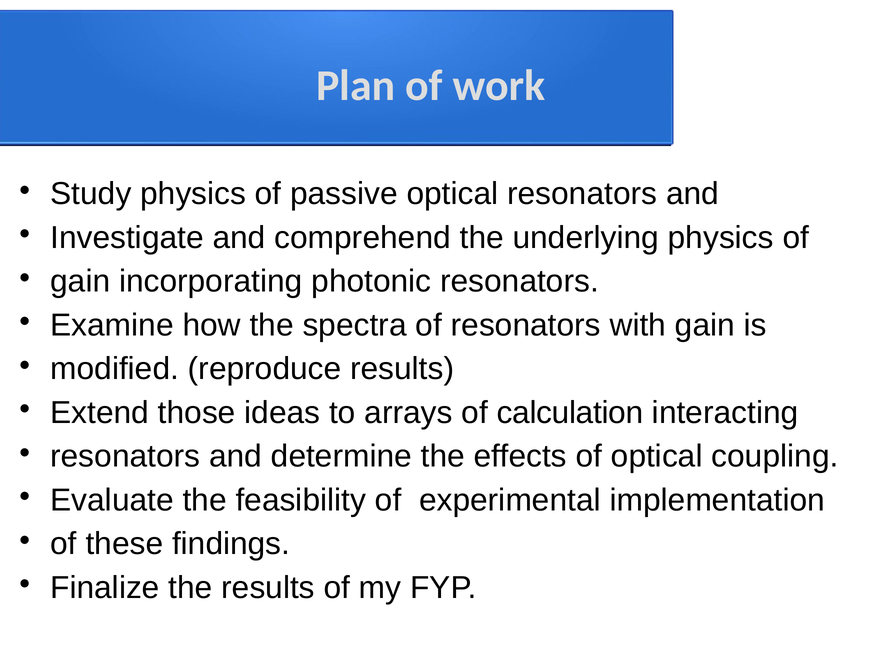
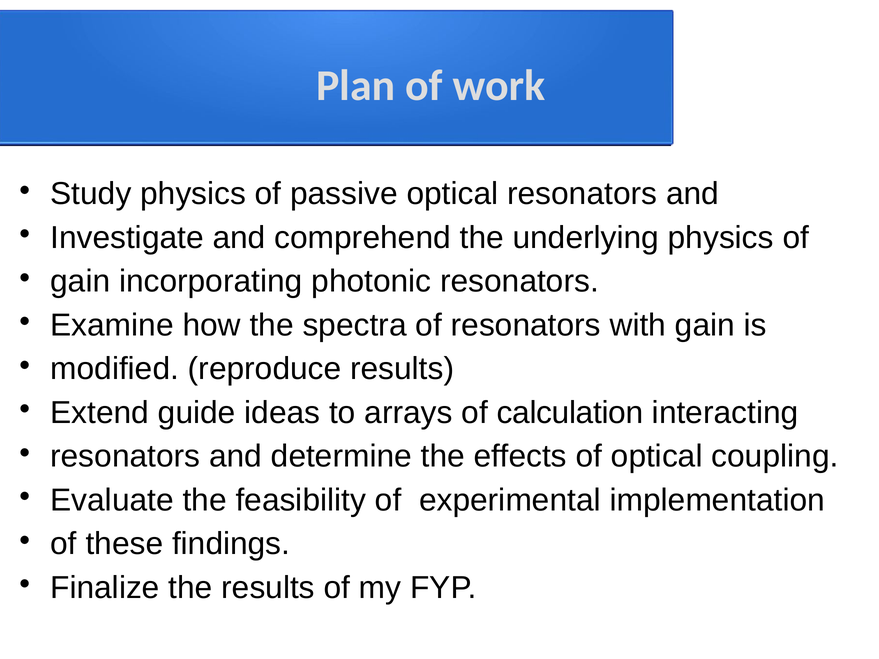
those: those -> guide
